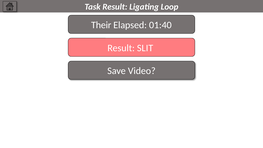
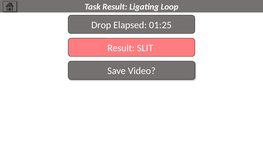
Their: Their -> Drop
01:40: 01:40 -> 01:25
